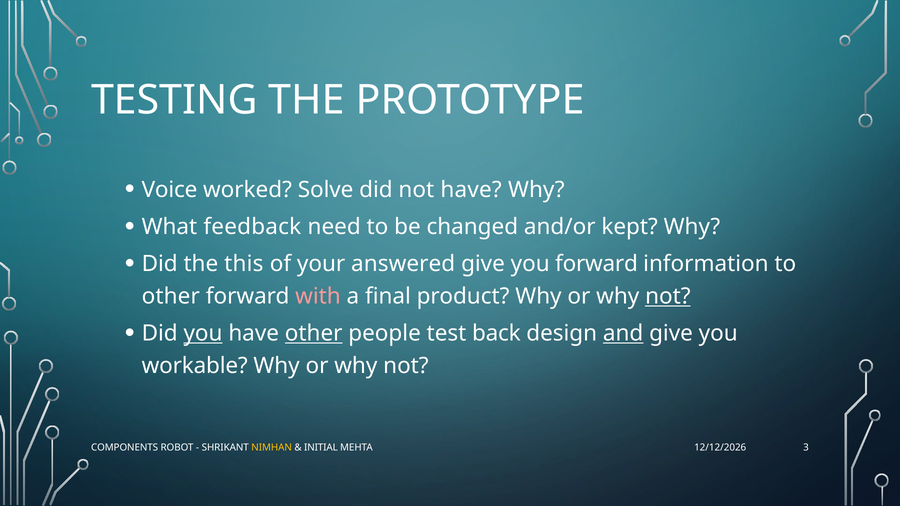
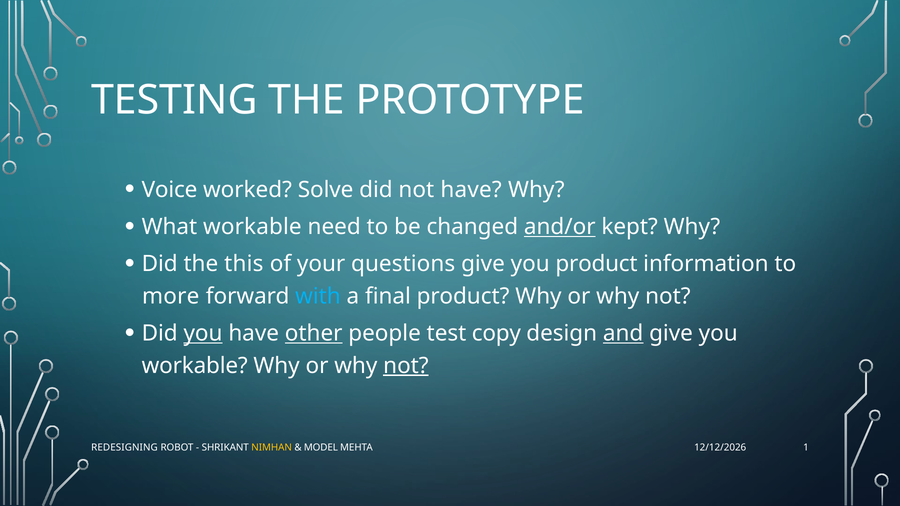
What feedback: feedback -> workable
and/or underline: none -> present
answered: answered -> questions
you forward: forward -> product
other at (171, 296): other -> more
with colour: pink -> light blue
not at (668, 296) underline: present -> none
back: back -> copy
not at (406, 366) underline: none -> present
COMPONENTS: COMPONENTS -> REDESIGNING
INITIAL: INITIAL -> MODEL
3: 3 -> 1
